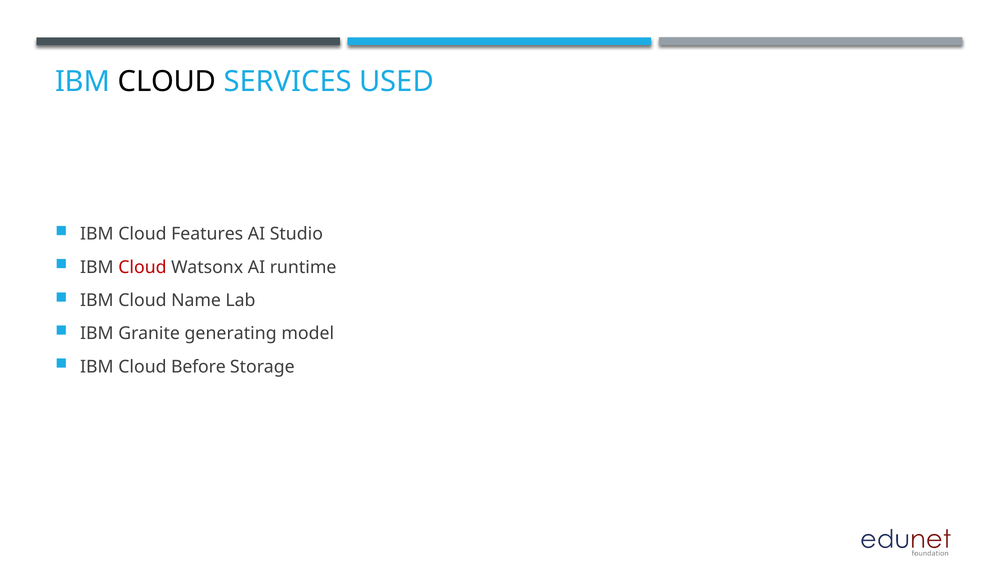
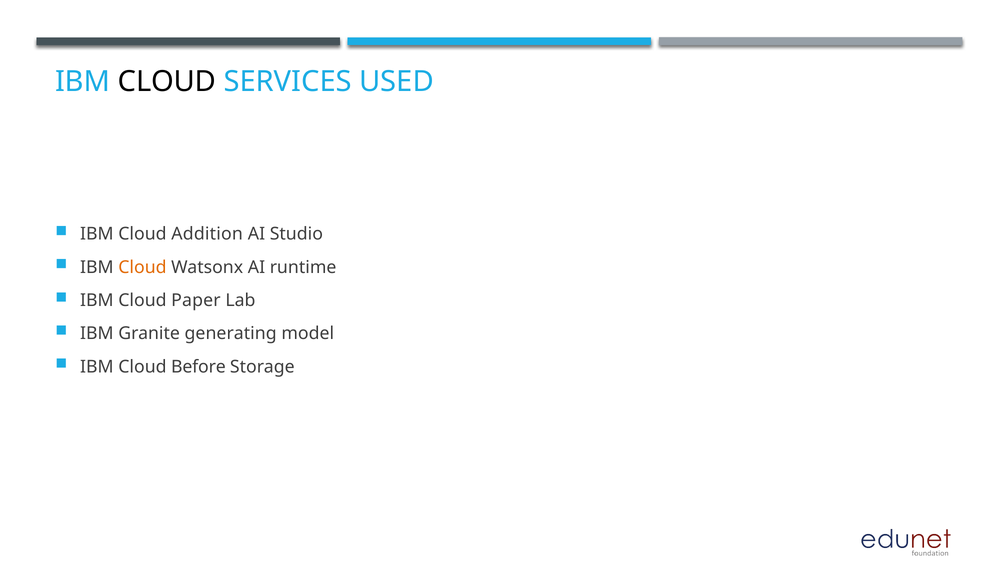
Features: Features -> Addition
Cloud at (142, 267) colour: red -> orange
Name: Name -> Paper
